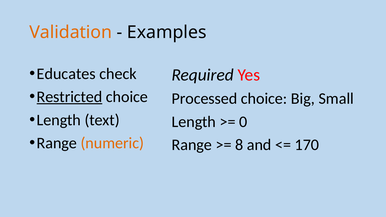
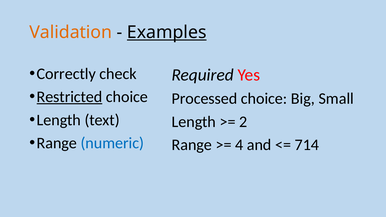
Examples underline: none -> present
Educates: Educates -> Correctly
0: 0 -> 2
numeric colour: orange -> blue
8: 8 -> 4
170: 170 -> 714
